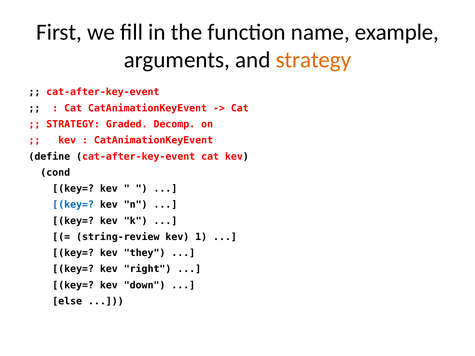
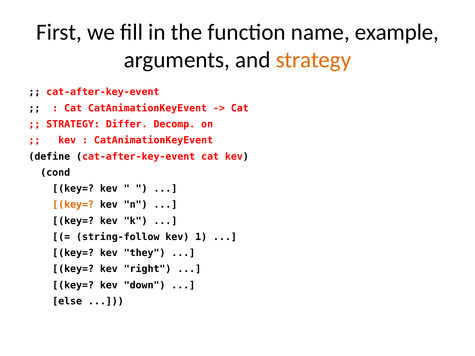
Graded: Graded -> Differ
key= at (73, 205) colour: blue -> orange
string-review: string-review -> string-follow
